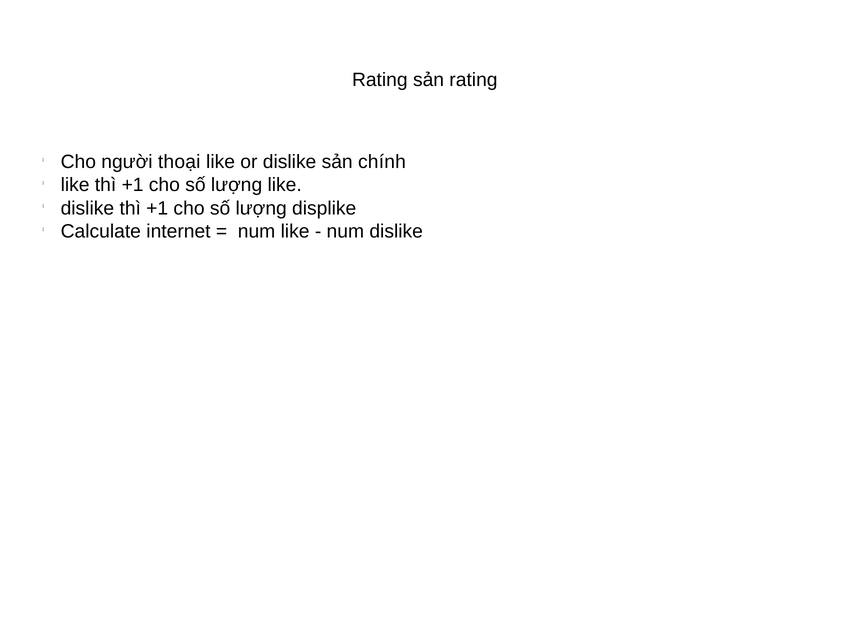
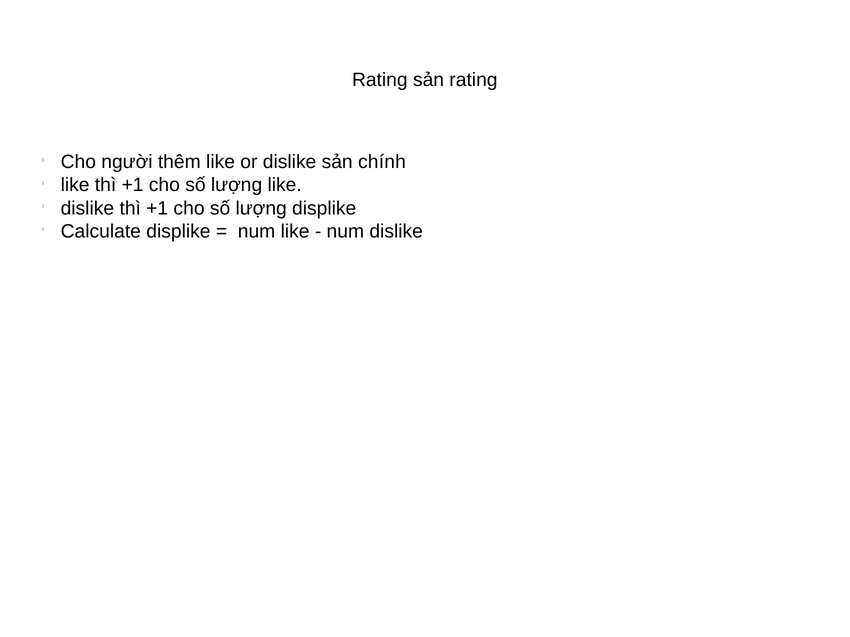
thoại: thoại -> thêm
Calculate internet: internet -> displike
